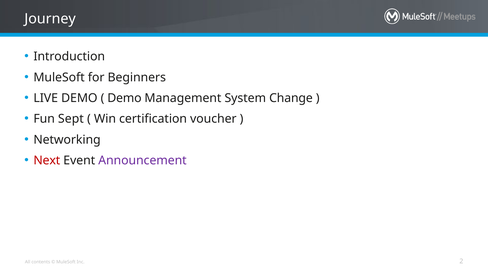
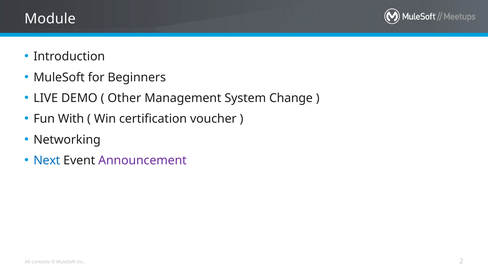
Journey: Journey -> Module
Demo at (124, 98): Demo -> Other
Sept: Sept -> With
Next colour: red -> blue
